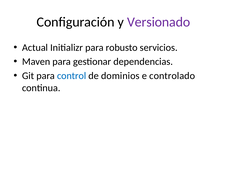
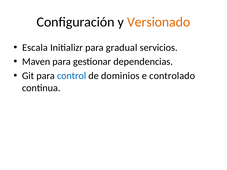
Versionado colour: purple -> orange
Actual: Actual -> Escala
robusto: robusto -> gradual
